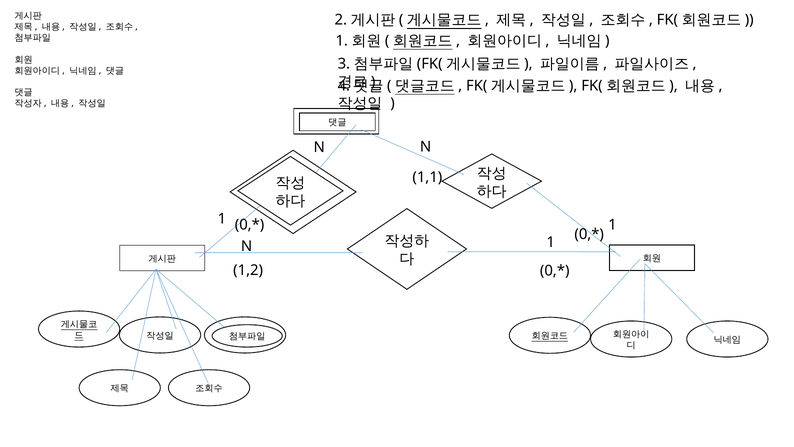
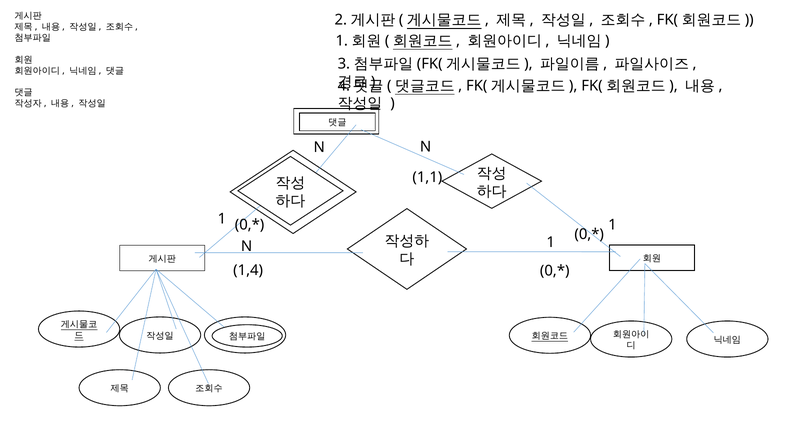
1,2: 1,2 -> 1,4
